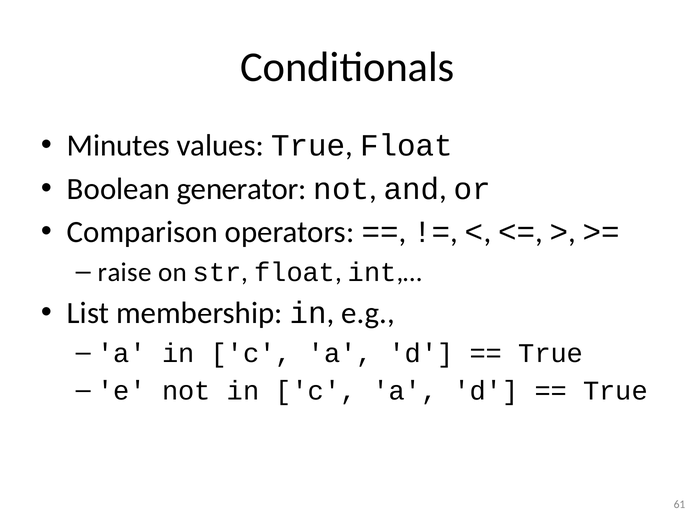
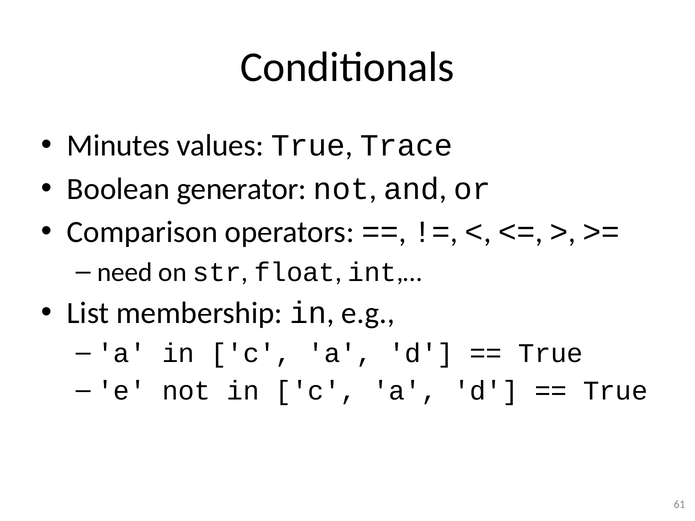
True Float: Float -> Trace
raise: raise -> need
